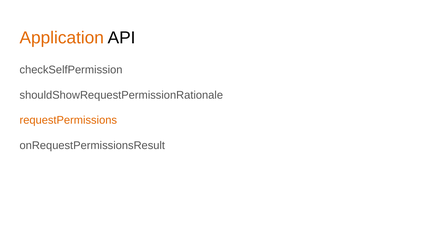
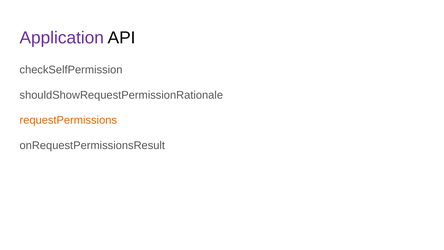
Application colour: orange -> purple
